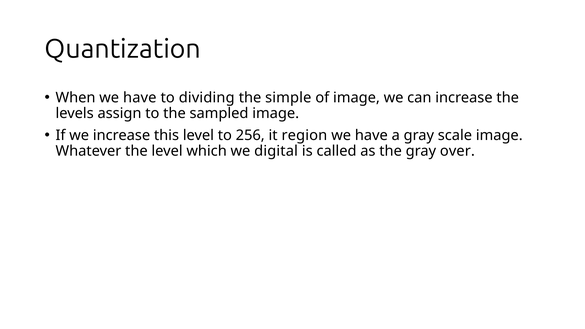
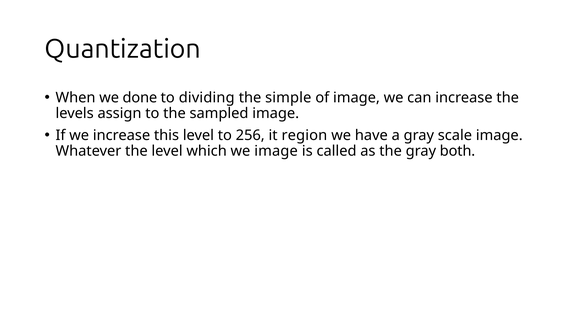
When we have: have -> done
we digital: digital -> image
over: over -> both
